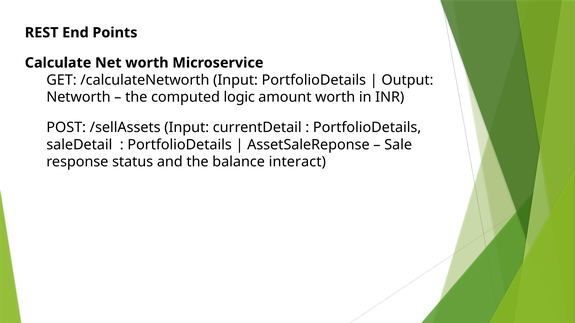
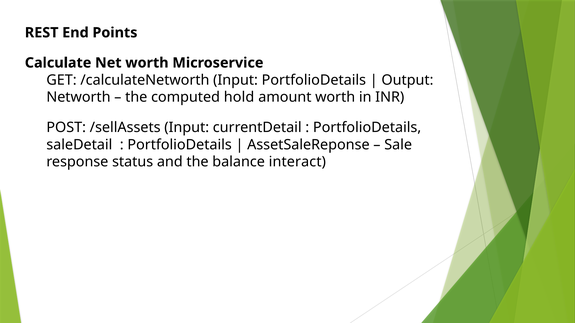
logic: logic -> hold
